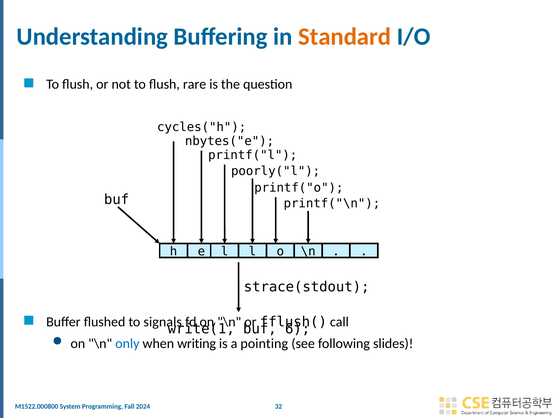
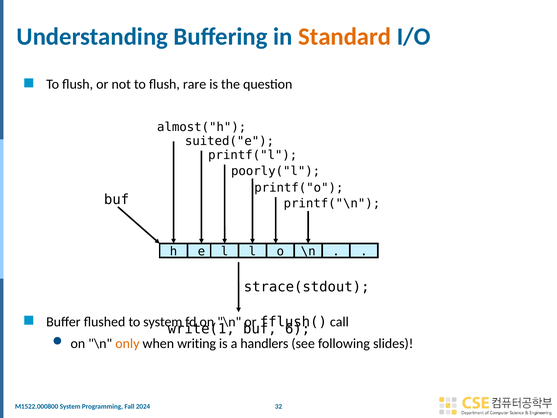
cycles("h: cycles("h -> almost("h
nbytes("e: nbytes("e -> suited("e
to signals: signals -> system
only colour: blue -> orange
pointing: pointing -> handlers
